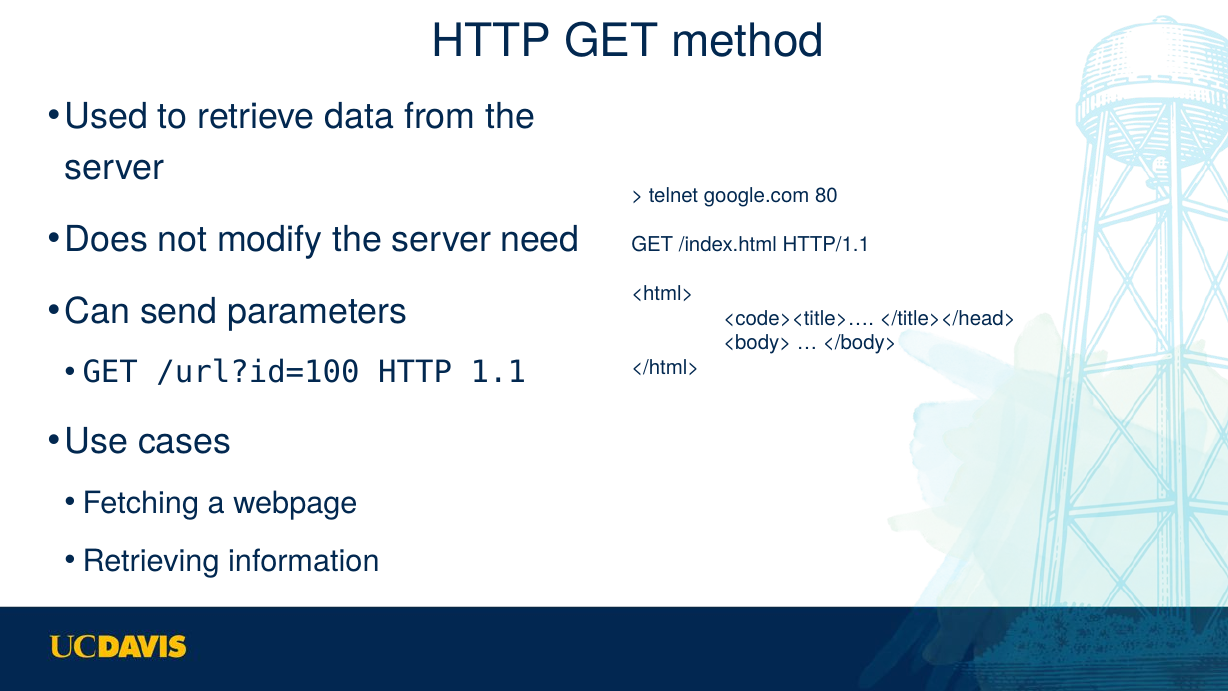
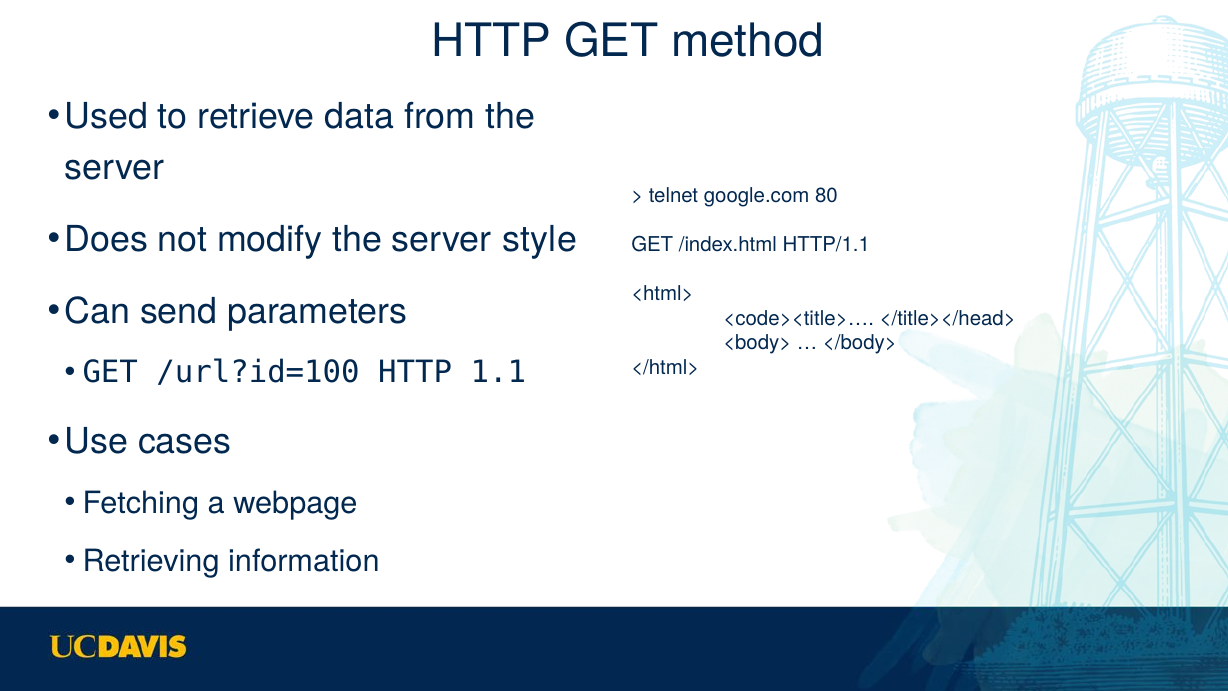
need: need -> style
